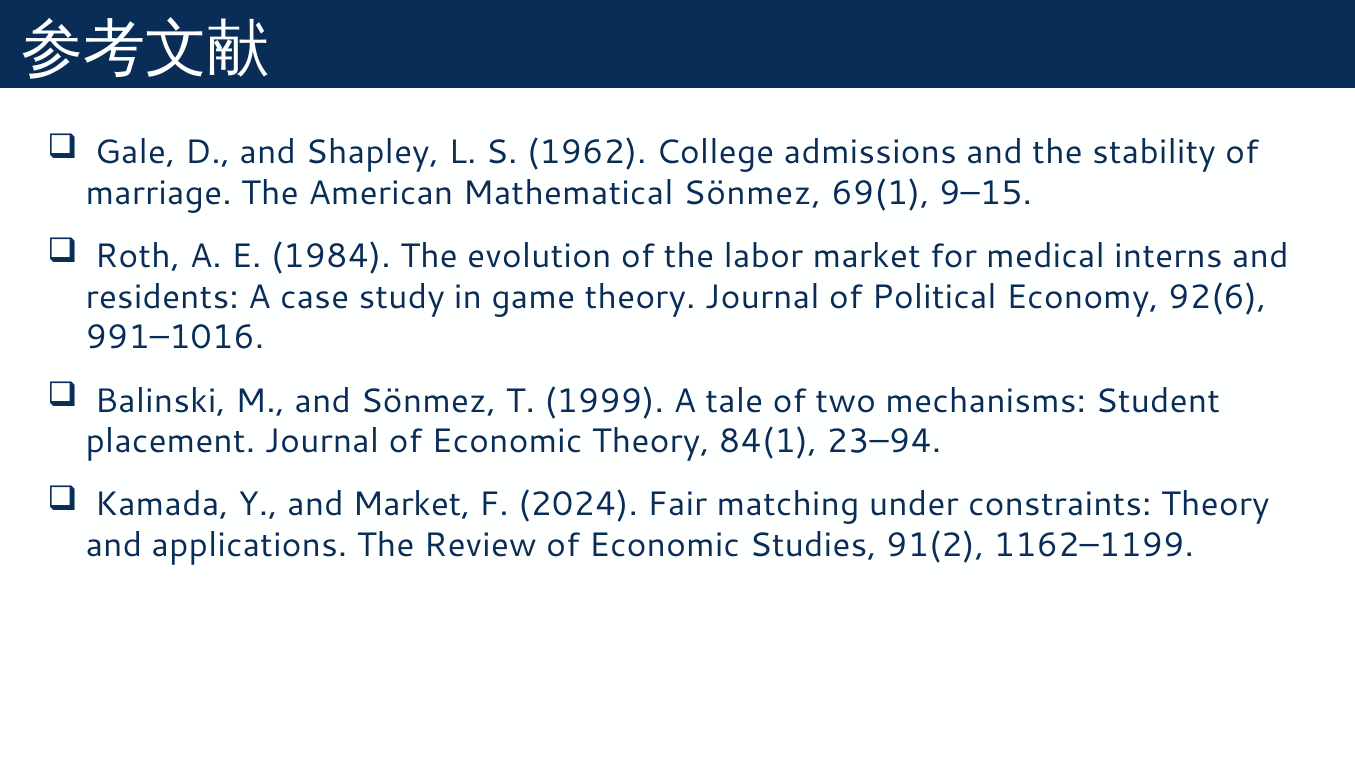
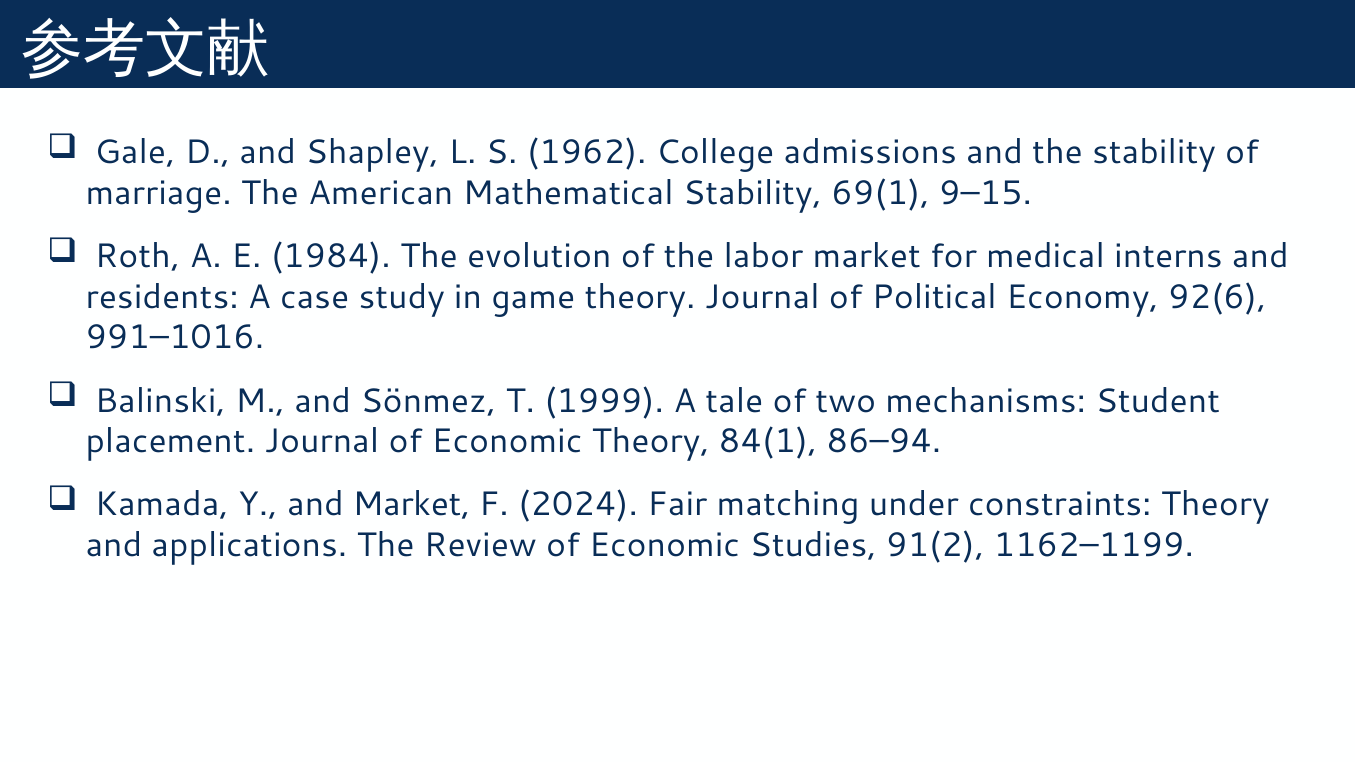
Mathematical Sönmez: Sönmez -> Stability
23–94: 23–94 -> 86–94
